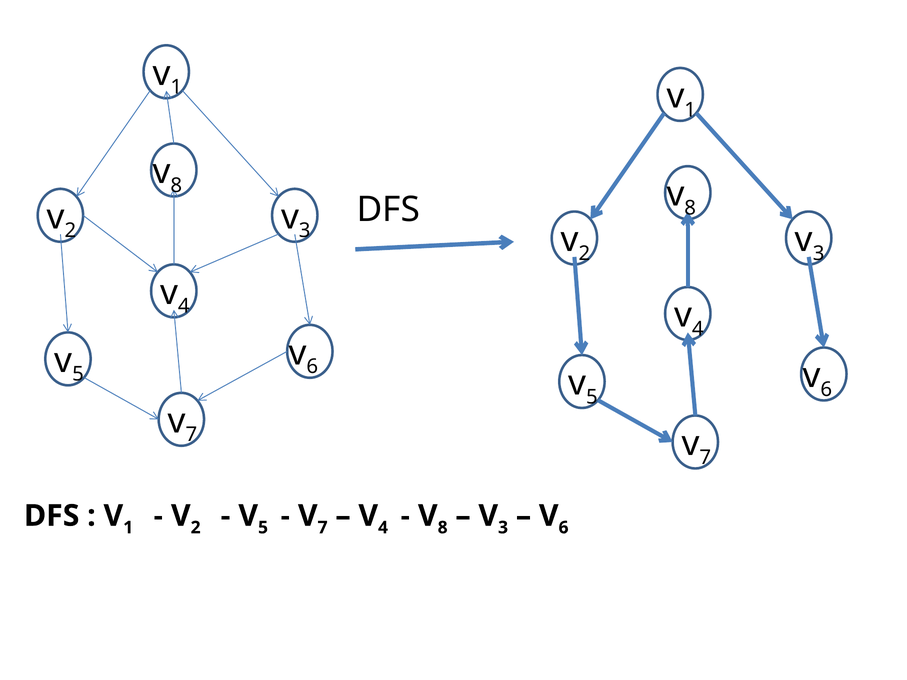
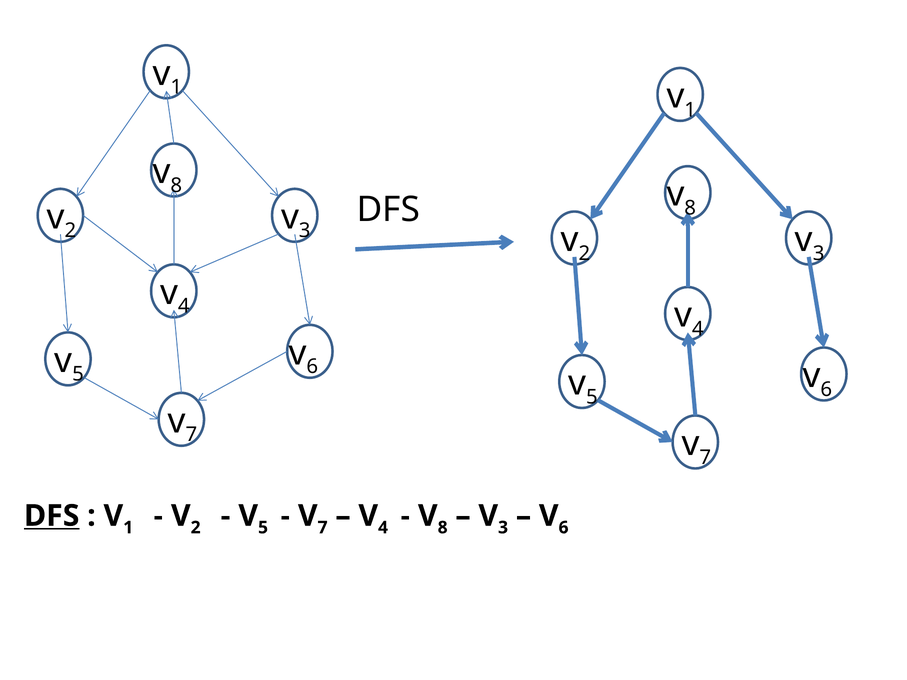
DFS at (52, 516) underline: none -> present
